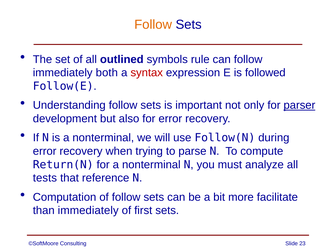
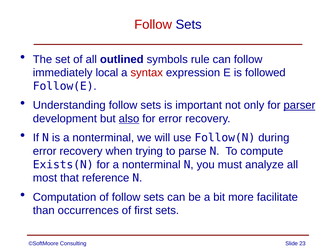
Follow at (153, 24) colour: orange -> red
both: both -> local
also underline: none -> present
Return(N: Return(N -> Exists(N
tests: tests -> most
than immediately: immediately -> occurrences
